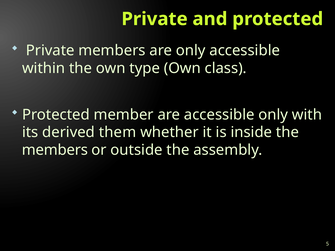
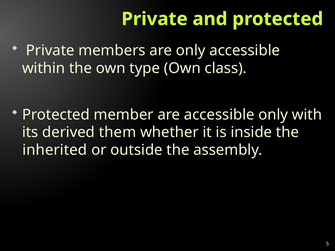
members at (55, 150): members -> inherited
